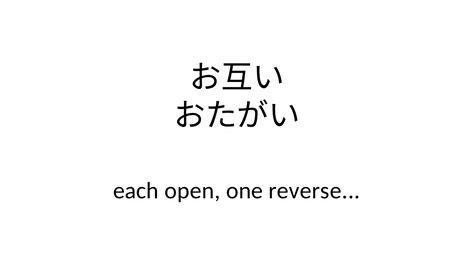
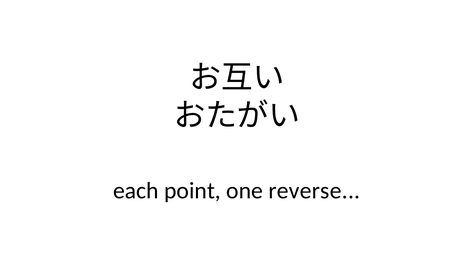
open: open -> point
